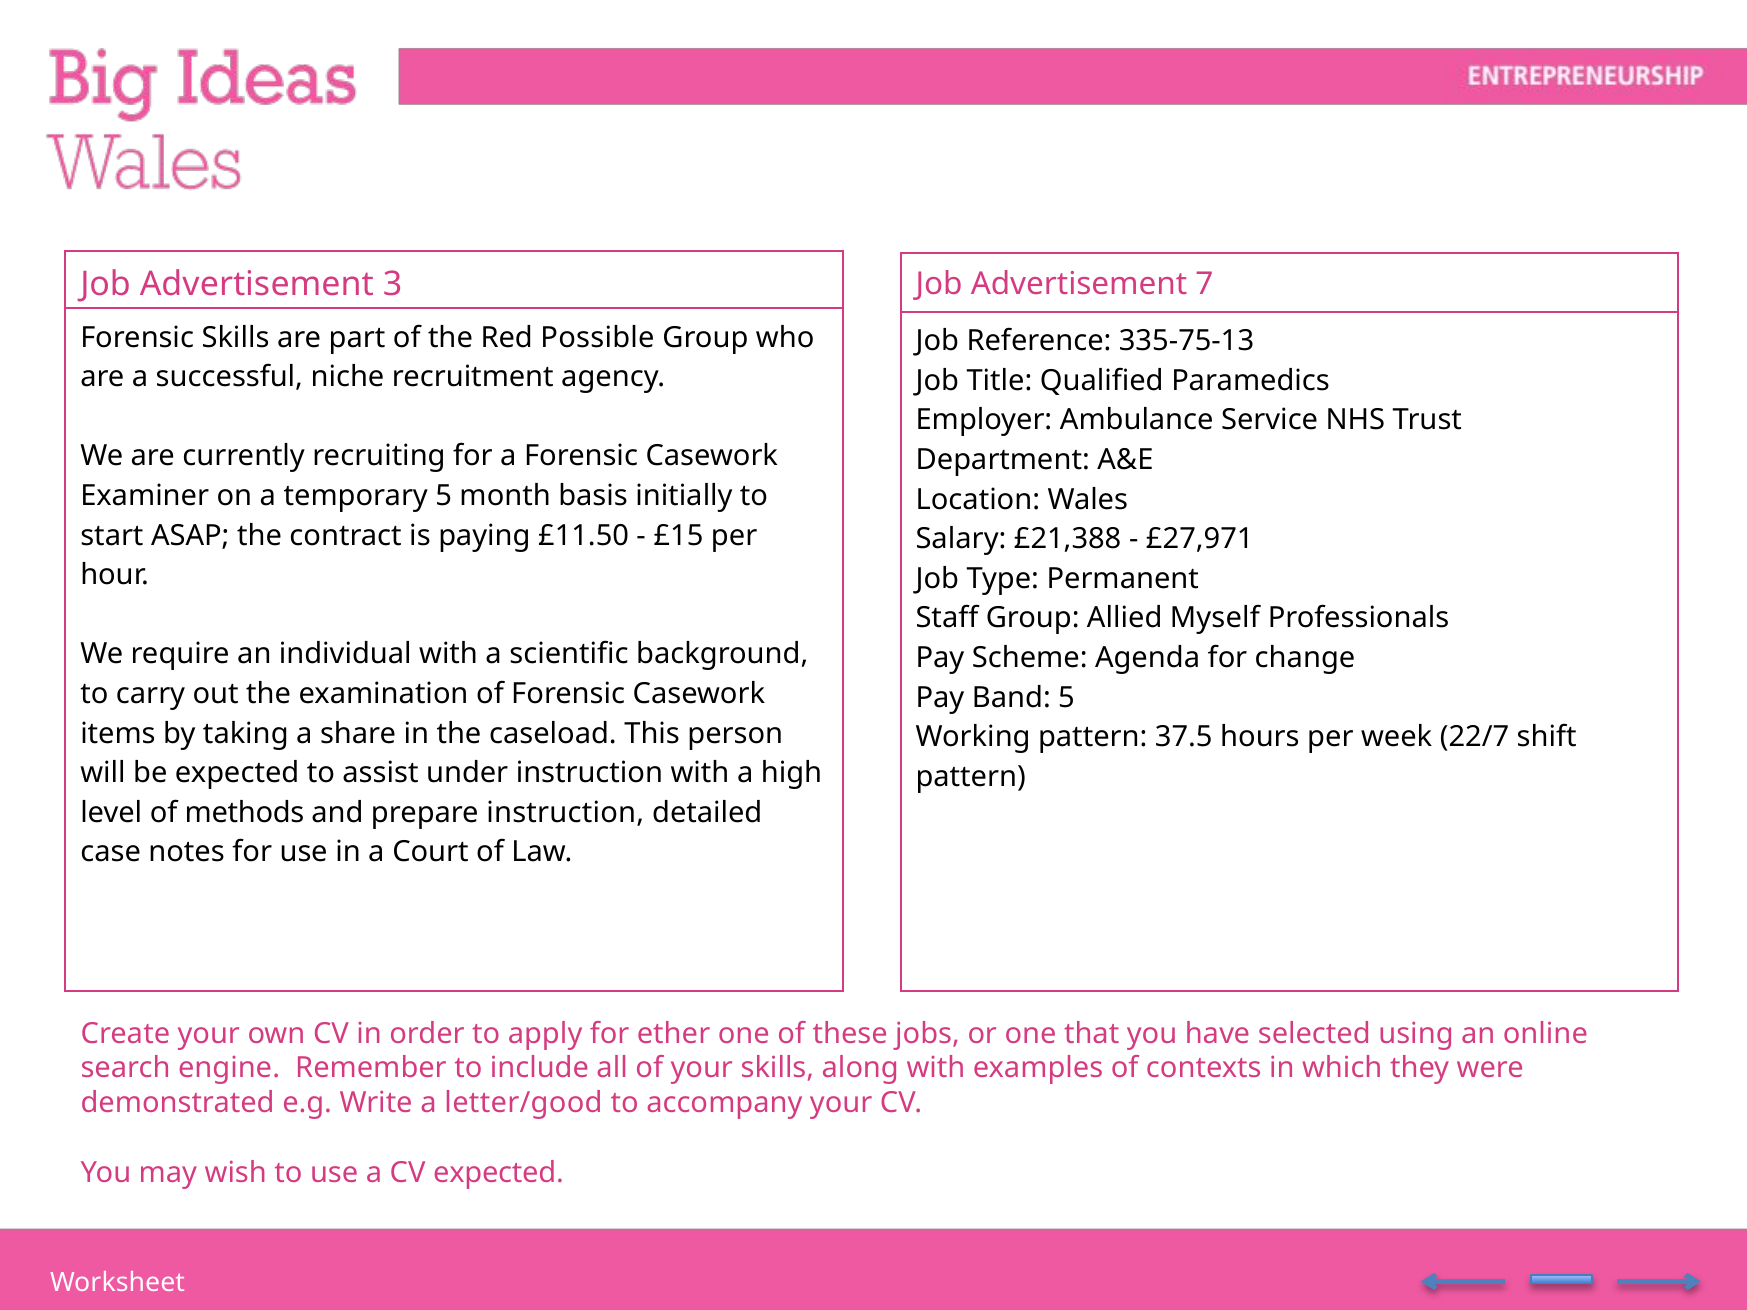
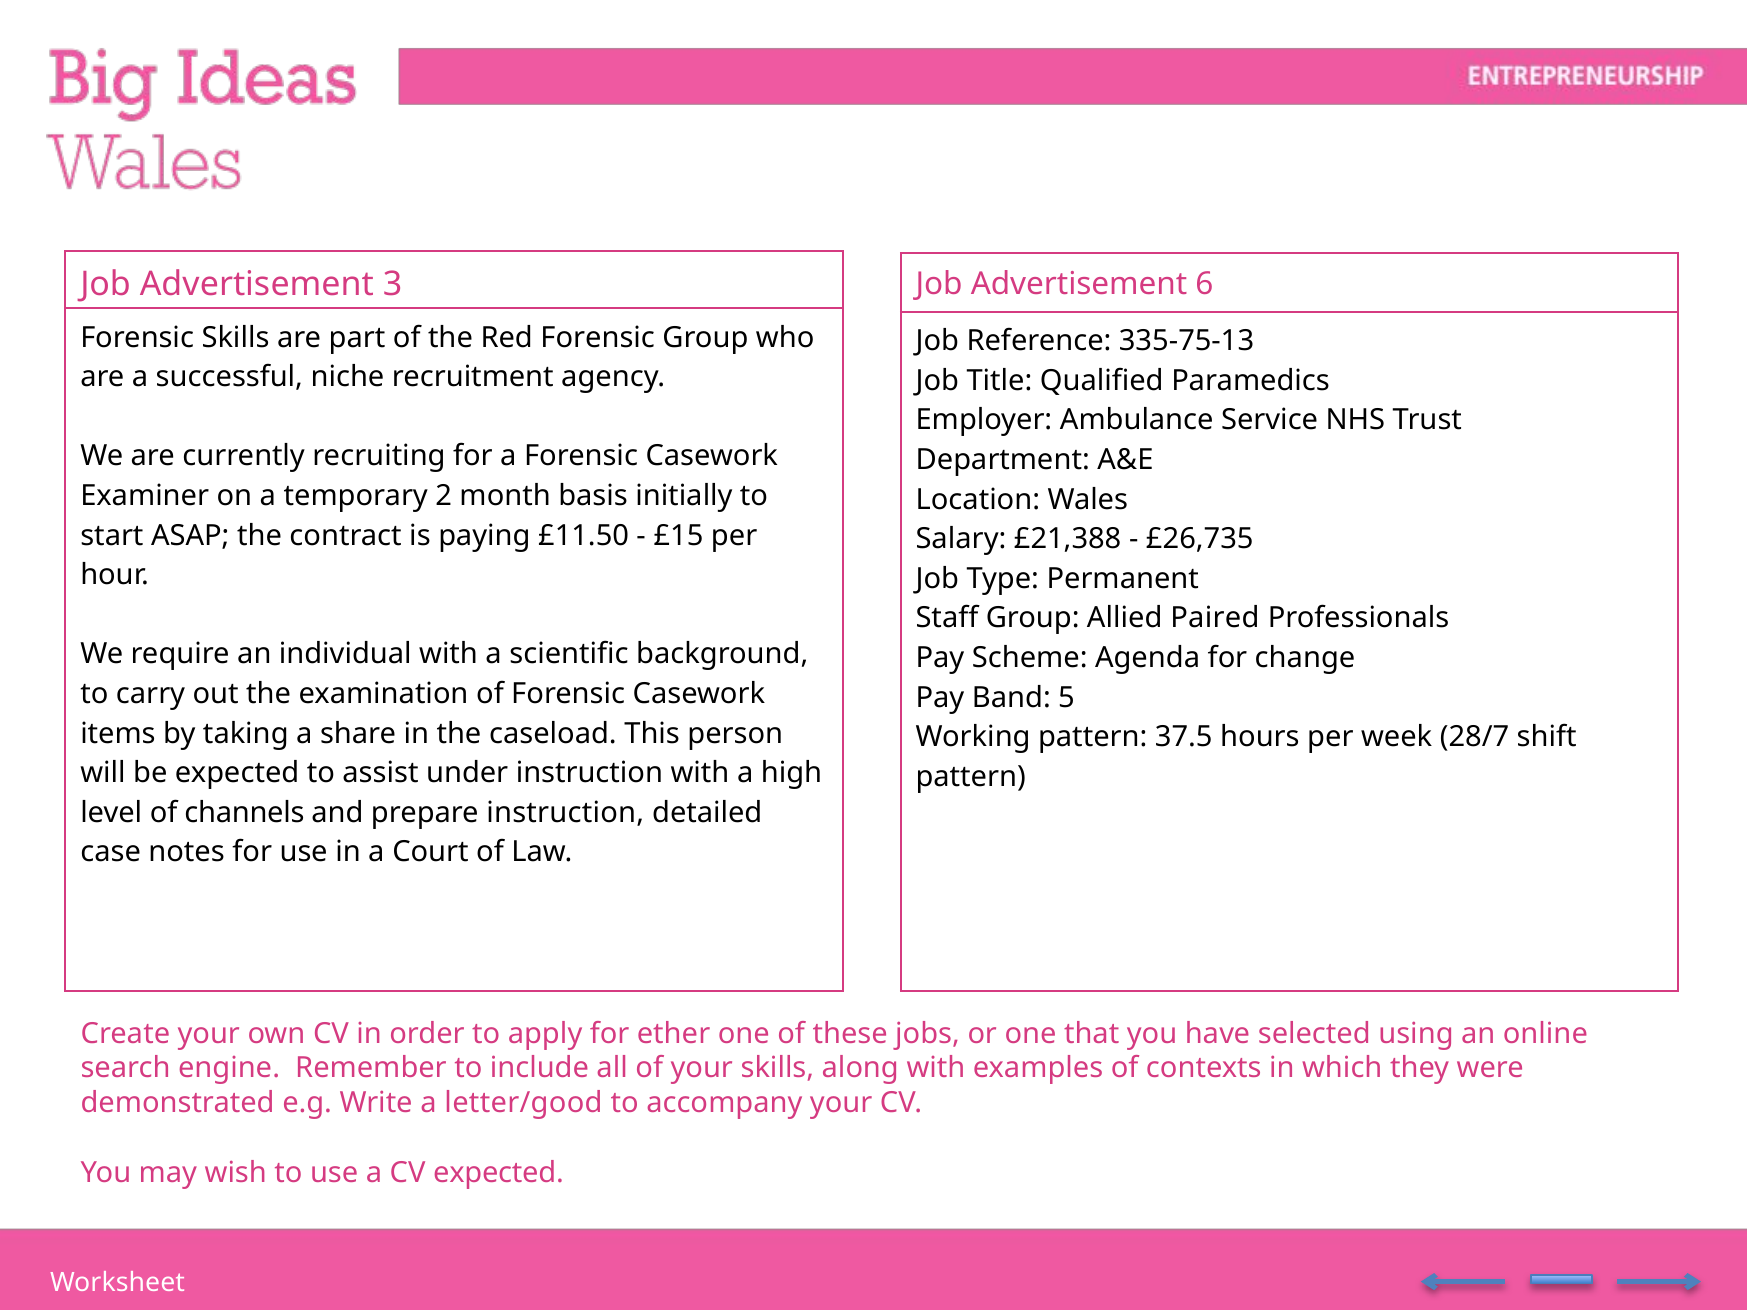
7: 7 -> 6
Red Possible: Possible -> Forensic
temporary 5: 5 -> 2
£27,971: £27,971 -> £26,735
Myself: Myself -> Paired
22/7: 22/7 -> 28/7
methods: methods -> channels
